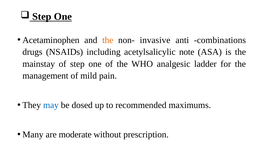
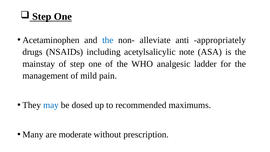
the at (108, 40) colour: orange -> blue
invasive: invasive -> alleviate
combinations: combinations -> appropriately
